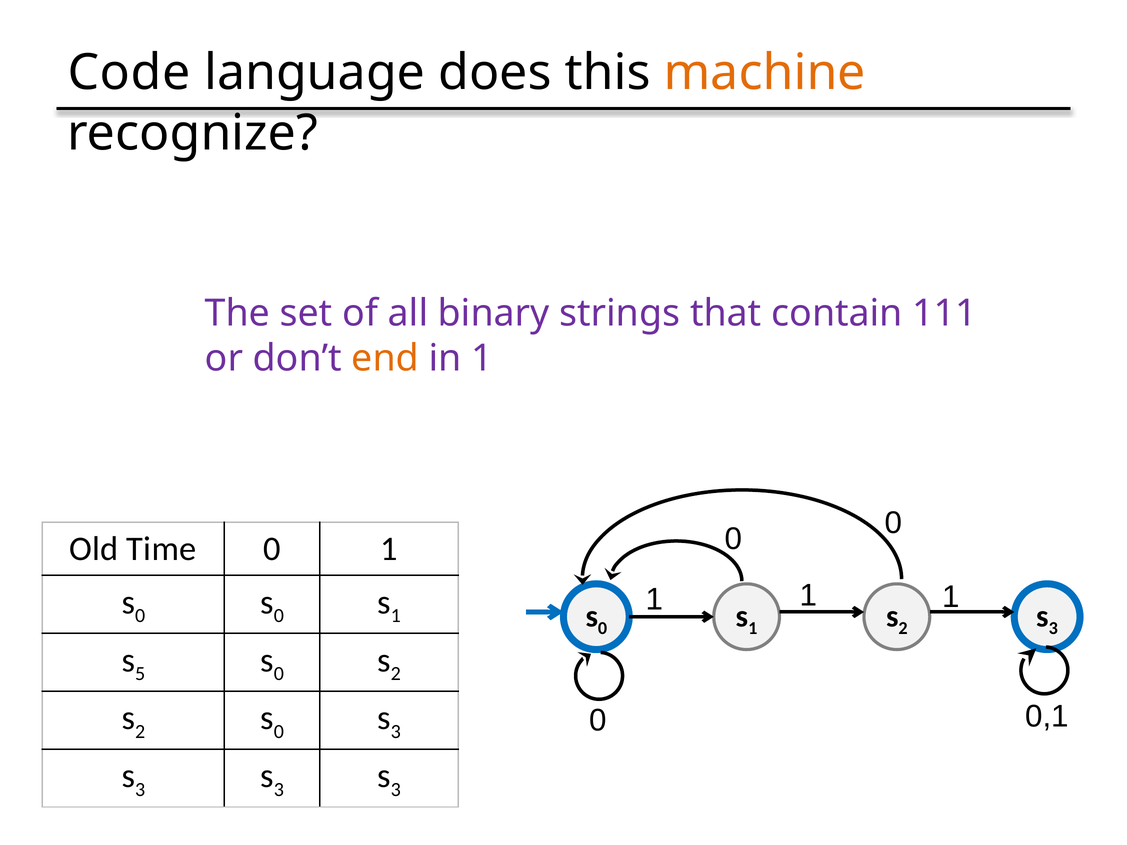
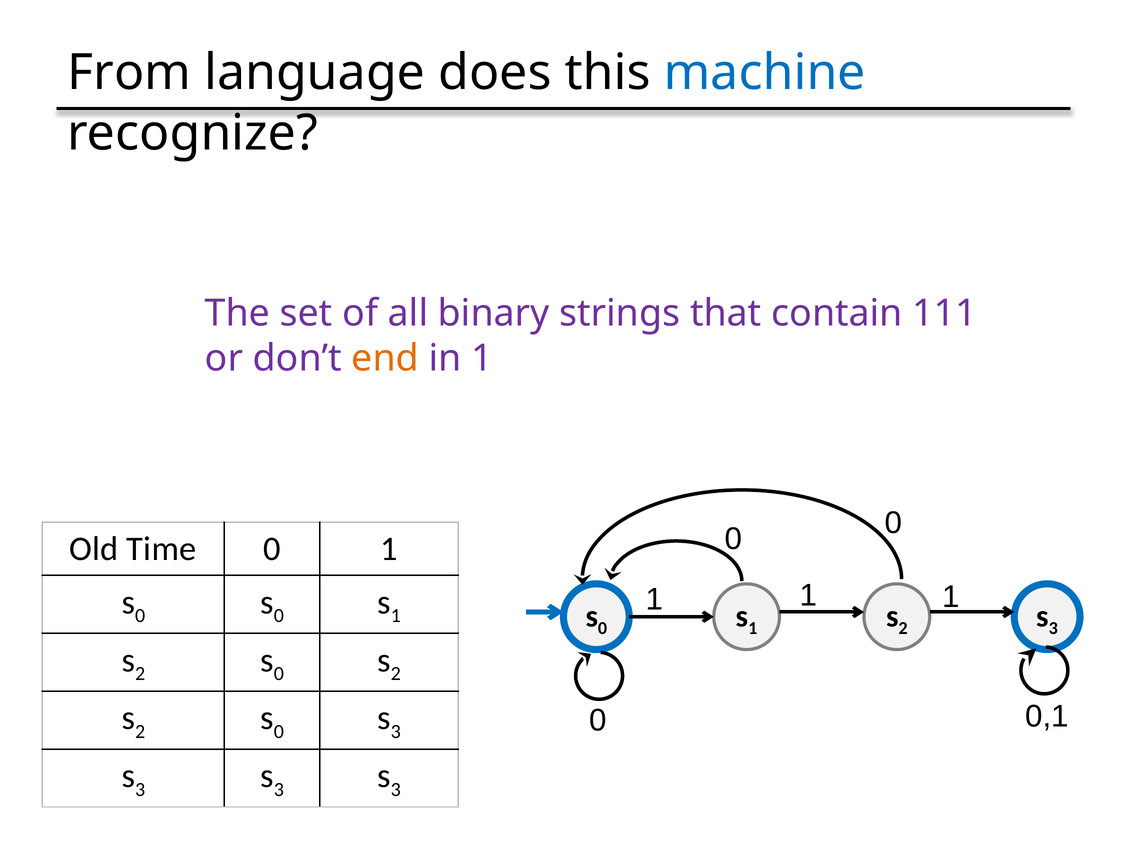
Code: Code -> From
machine colour: orange -> blue
5 at (140, 674): 5 -> 2
